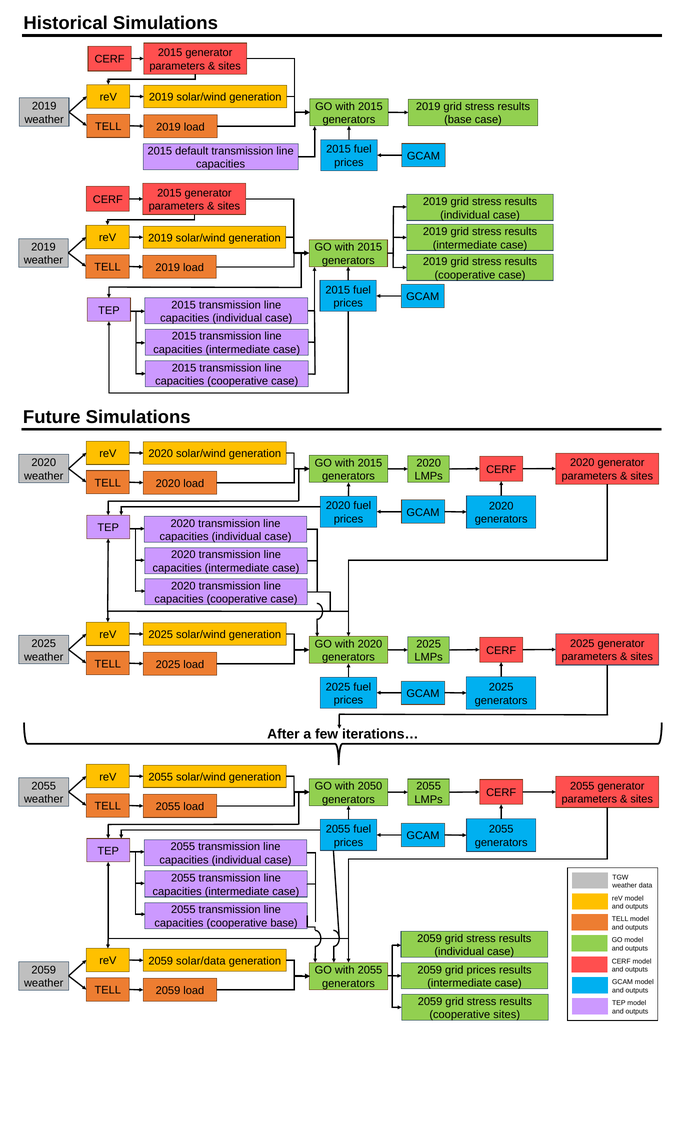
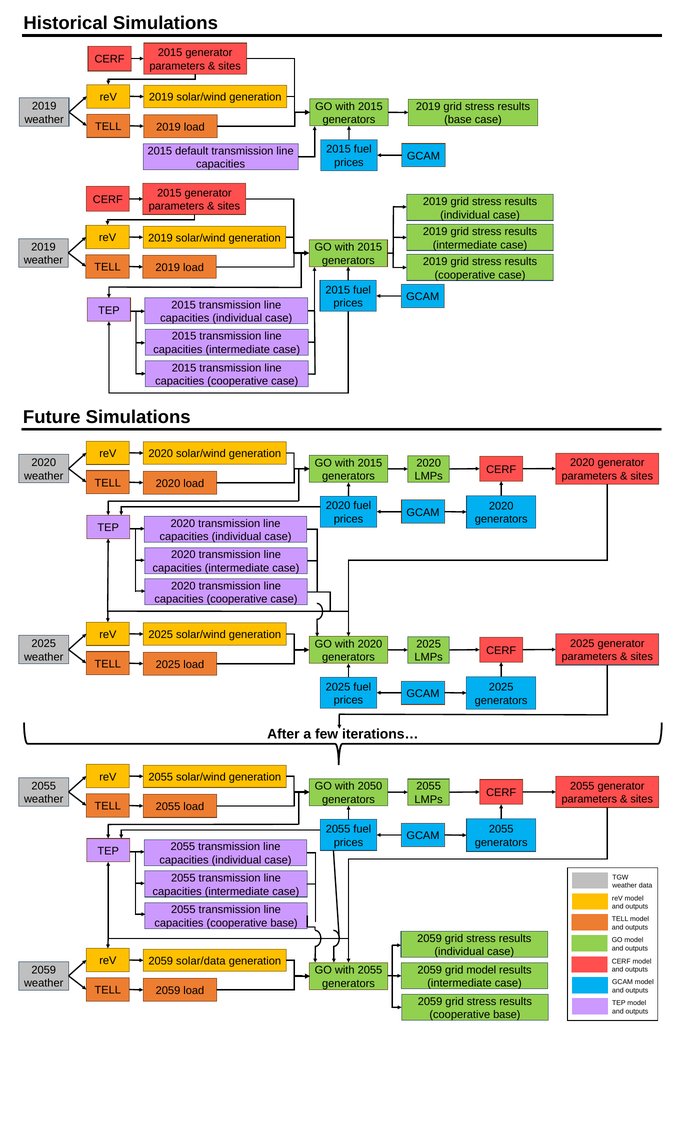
grid prices: prices -> model
sites at (507, 1015): sites -> base
